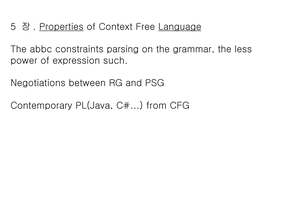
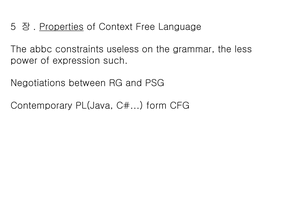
Language underline: present -> none
parsing: parsing -> useless
from: from -> form
